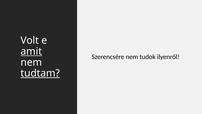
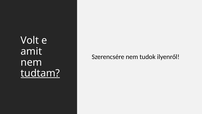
amit underline: present -> none
